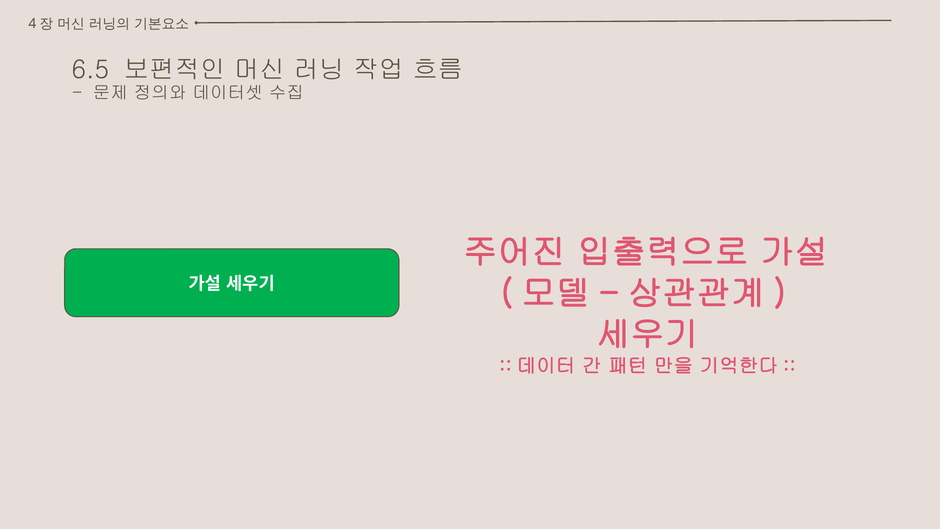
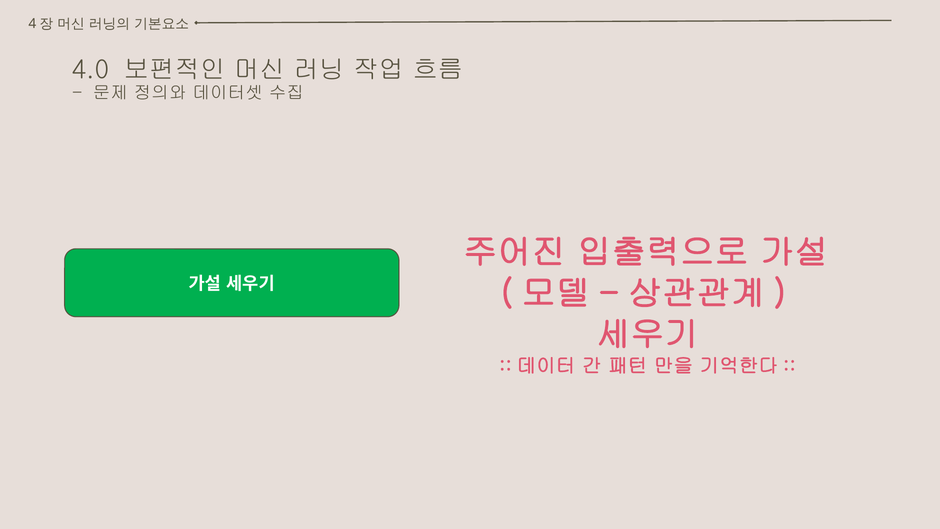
6.5: 6.5 -> 4.0
